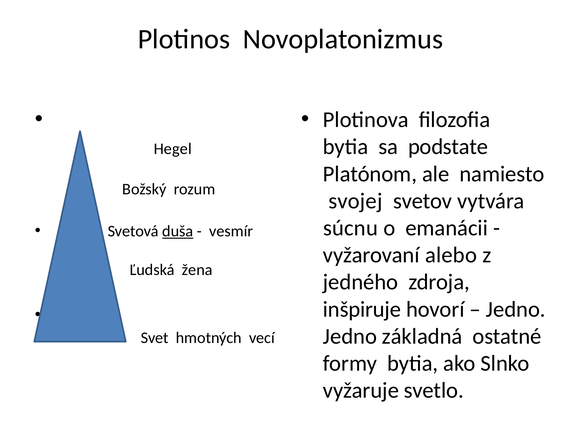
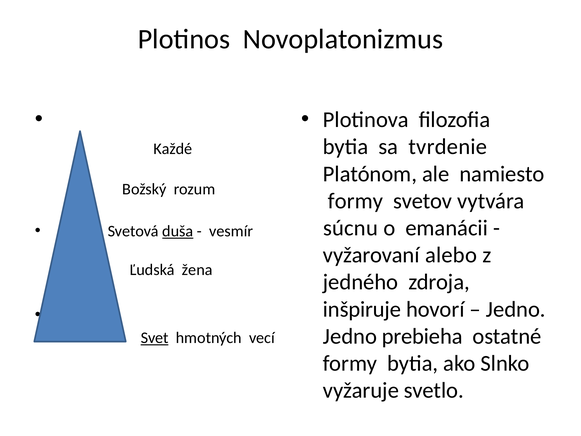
podstate: podstate -> tvrdenie
Hegel: Hegel -> Každé
svojej at (355, 201): svojej -> formy
základná: základná -> prebieha
Svet underline: none -> present
